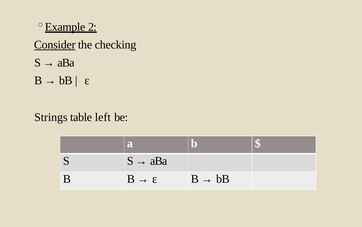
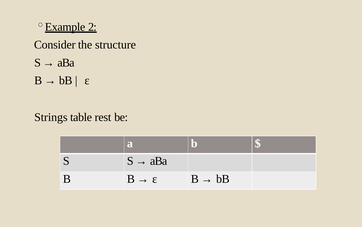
Consider underline: present -> none
checking: checking -> structure
left: left -> rest
